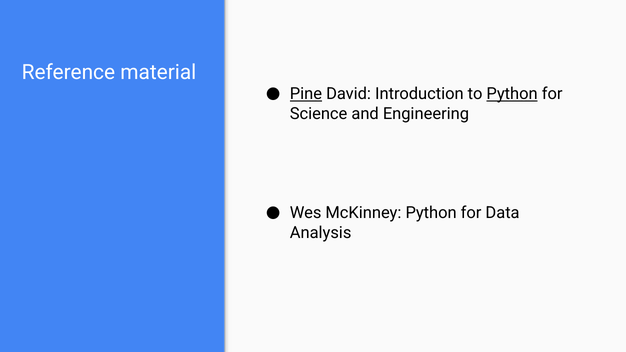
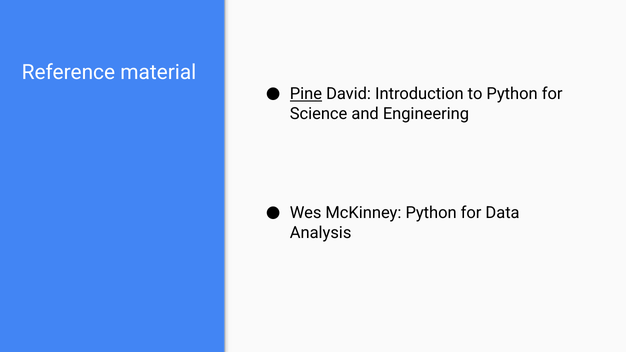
Python at (512, 94) underline: present -> none
